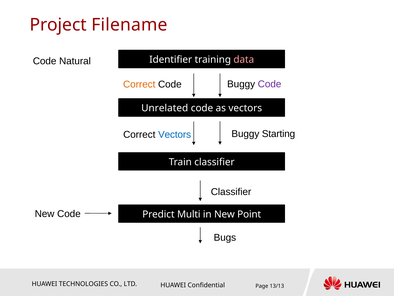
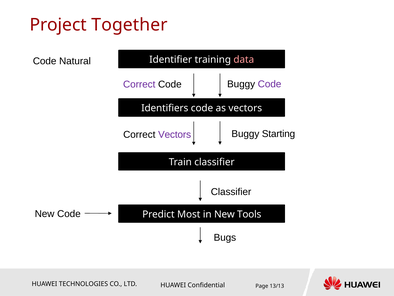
Filename: Filename -> Together
Correct at (139, 84) colour: orange -> purple
Unrelated: Unrelated -> Identifiers
Vectors at (175, 134) colour: blue -> purple
Multi: Multi -> Most
Point: Point -> Tools
